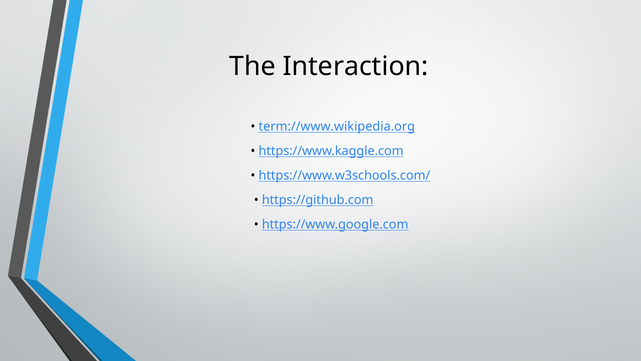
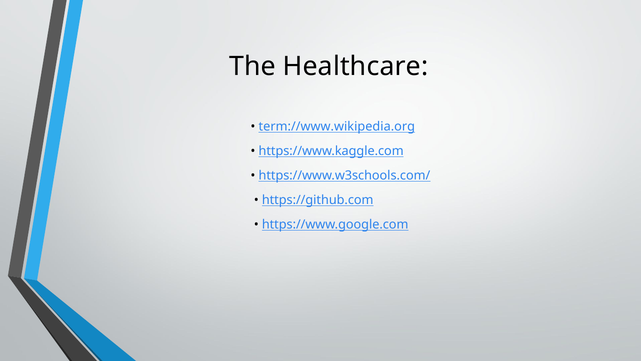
Interaction: Interaction -> Healthcare
